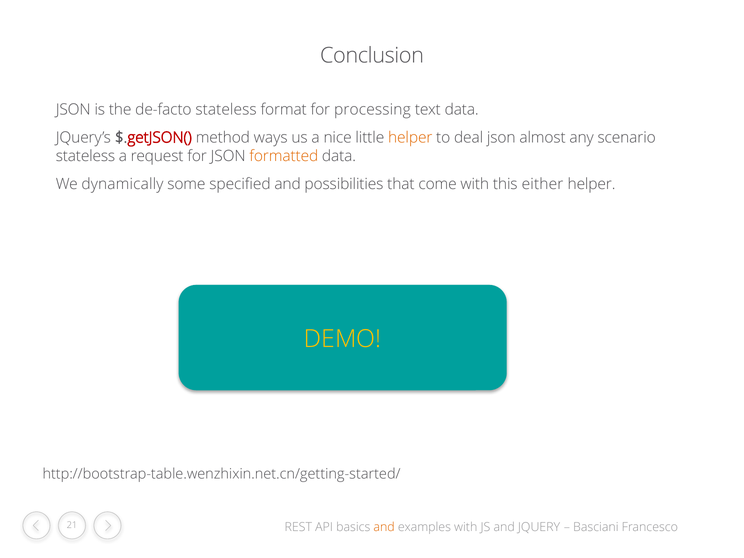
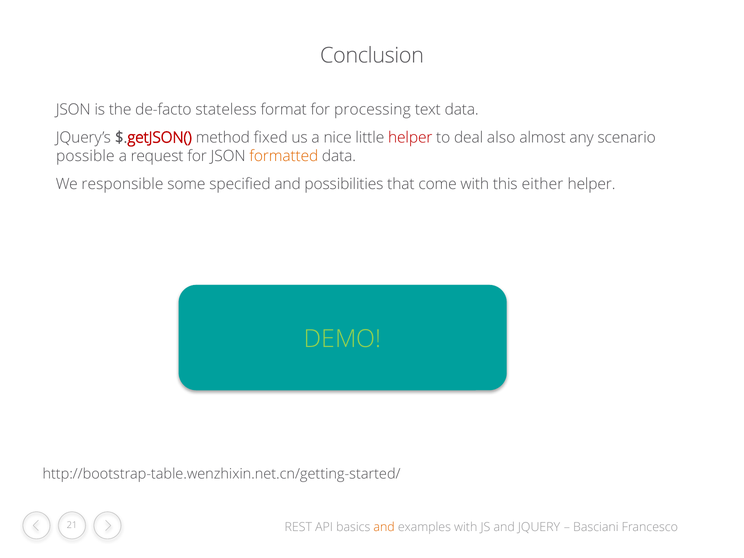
ways: ways -> fixed
helper at (410, 138) colour: orange -> red
deal json: json -> also
stateless at (85, 156): stateless -> possible
dynamically: dynamically -> responsible
DEMO colour: yellow -> light green
